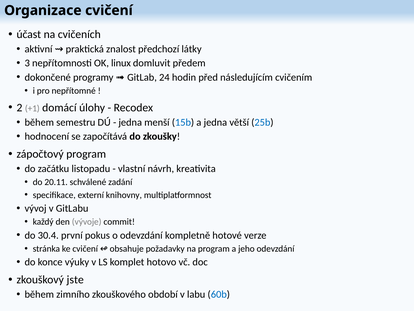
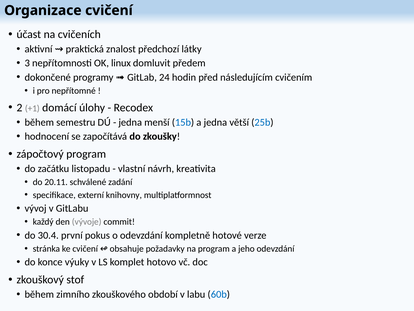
jste: jste -> stof
